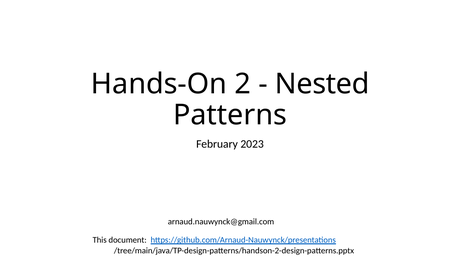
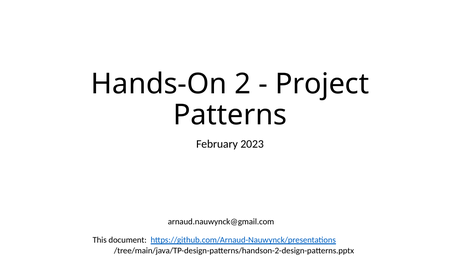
Nested: Nested -> Project
